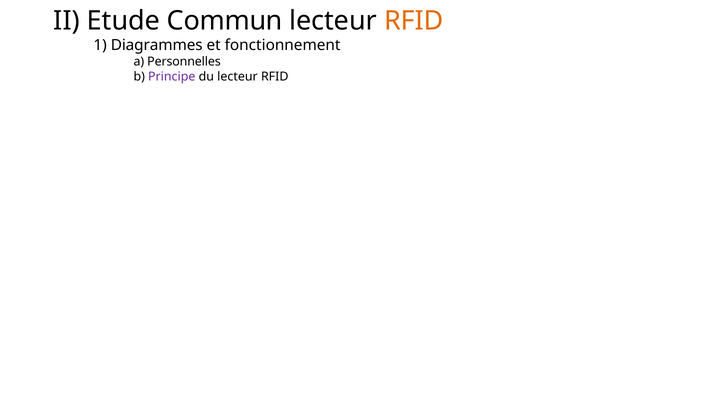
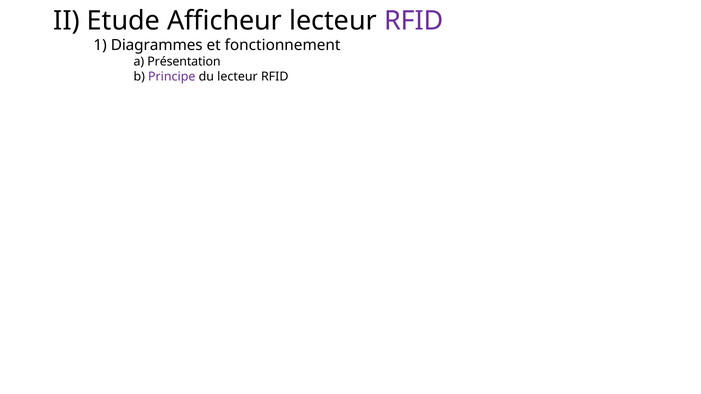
Commun: Commun -> Afficheur
RFID at (414, 21) colour: orange -> purple
Personnelles: Personnelles -> Présentation
